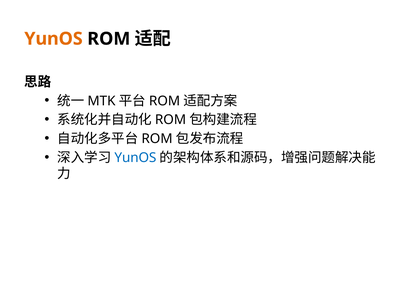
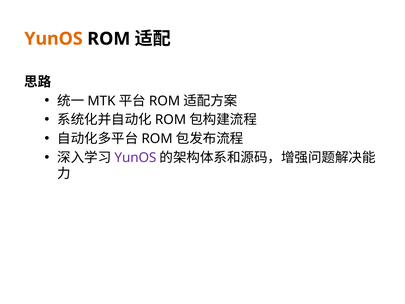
YunOS at (135, 158) colour: blue -> purple
